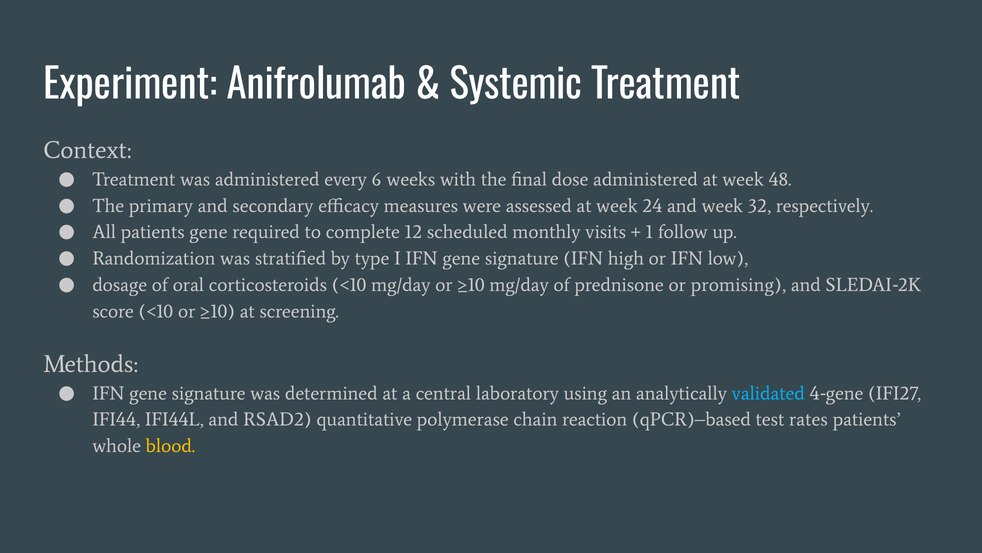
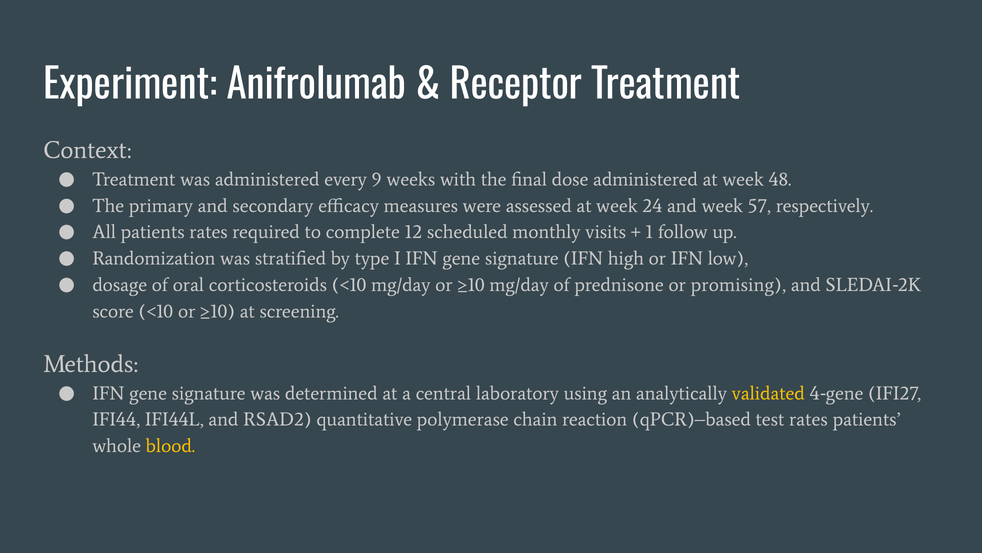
Systemic: Systemic -> Receptor
6: 6 -> 9
32: 32 -> 57
patients gene: gene -> rates
validated colour: light blue -> yellow
